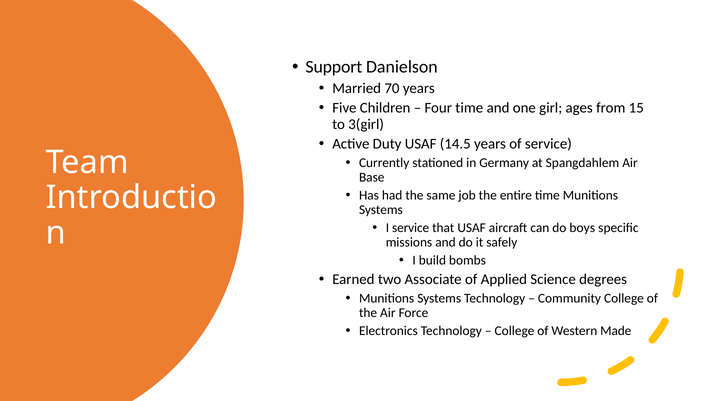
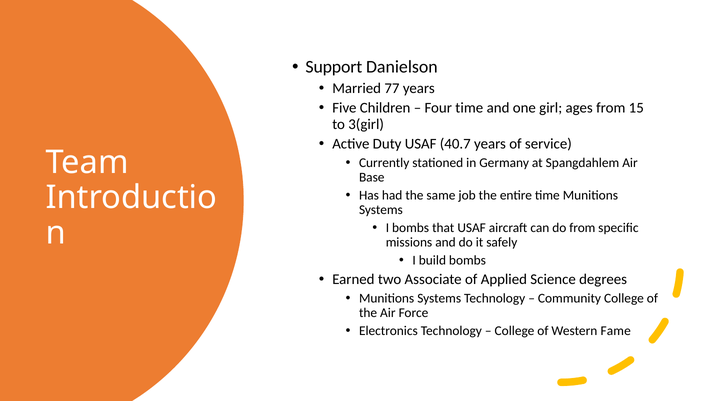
70: 70 -> 77
14.5: 14.5 -> 40.7
I service: service -> bombs
do boys: boys -> from
Made: Made -> Fame
